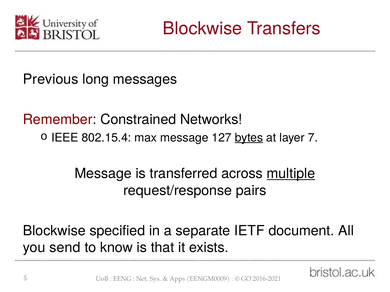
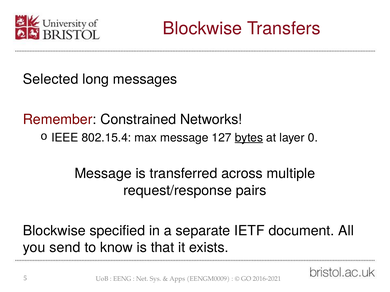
Previous: Previous -> Selected
7: 7 -> 0
multiple underline: present -> none
